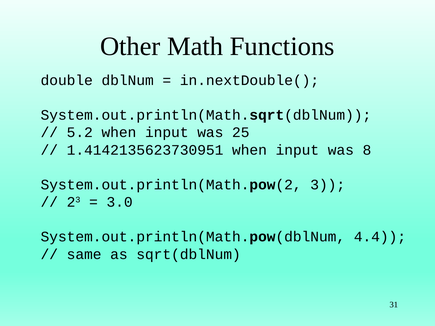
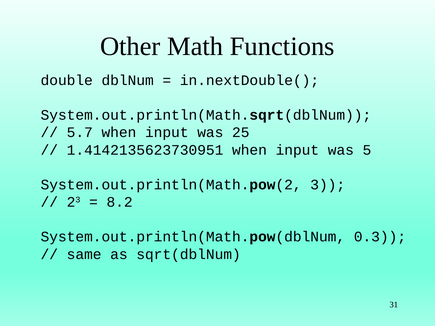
5.2: 5.2 -> 5.7
8: 8 -> 5
3.0: 3.0 -> 8.2
4.4: 4.4 -> 0.3
